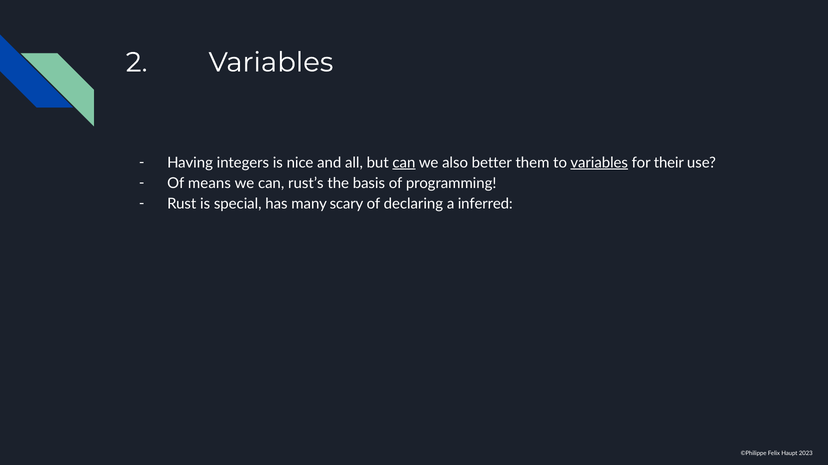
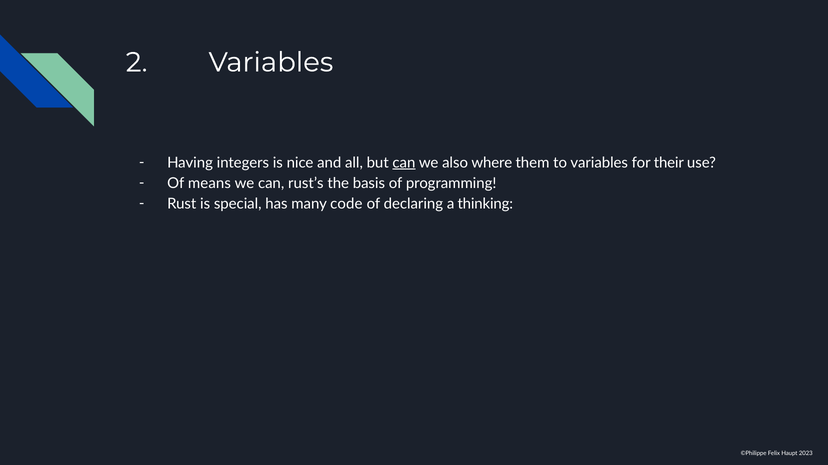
better: better -> where
variables at (599, 163) underline: present -> none
scary: scary -> code
inferred: inferred -> thinking
